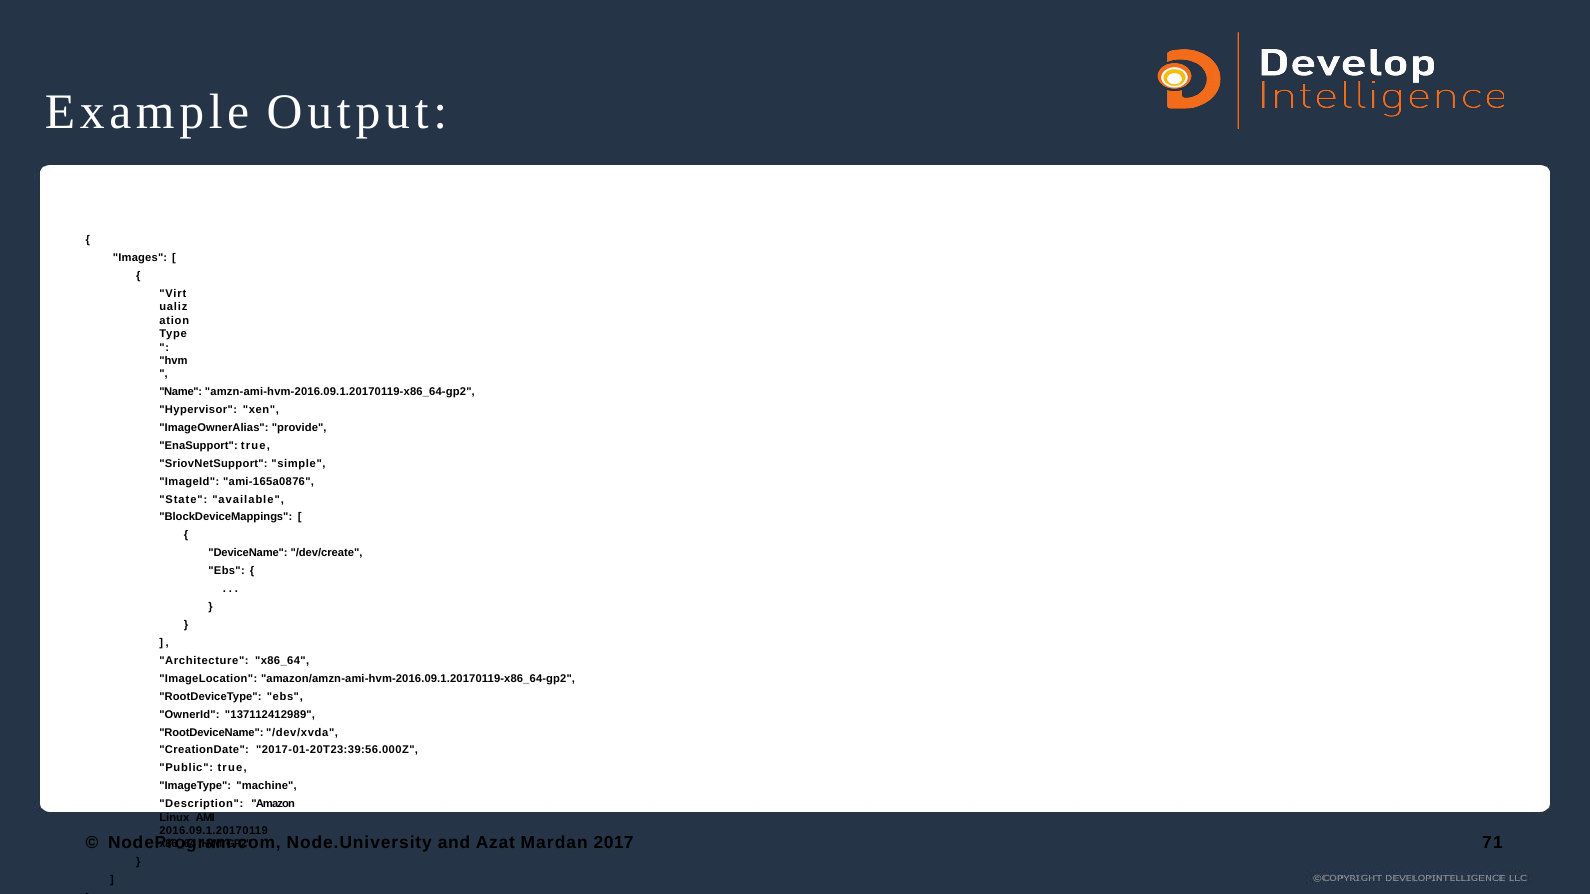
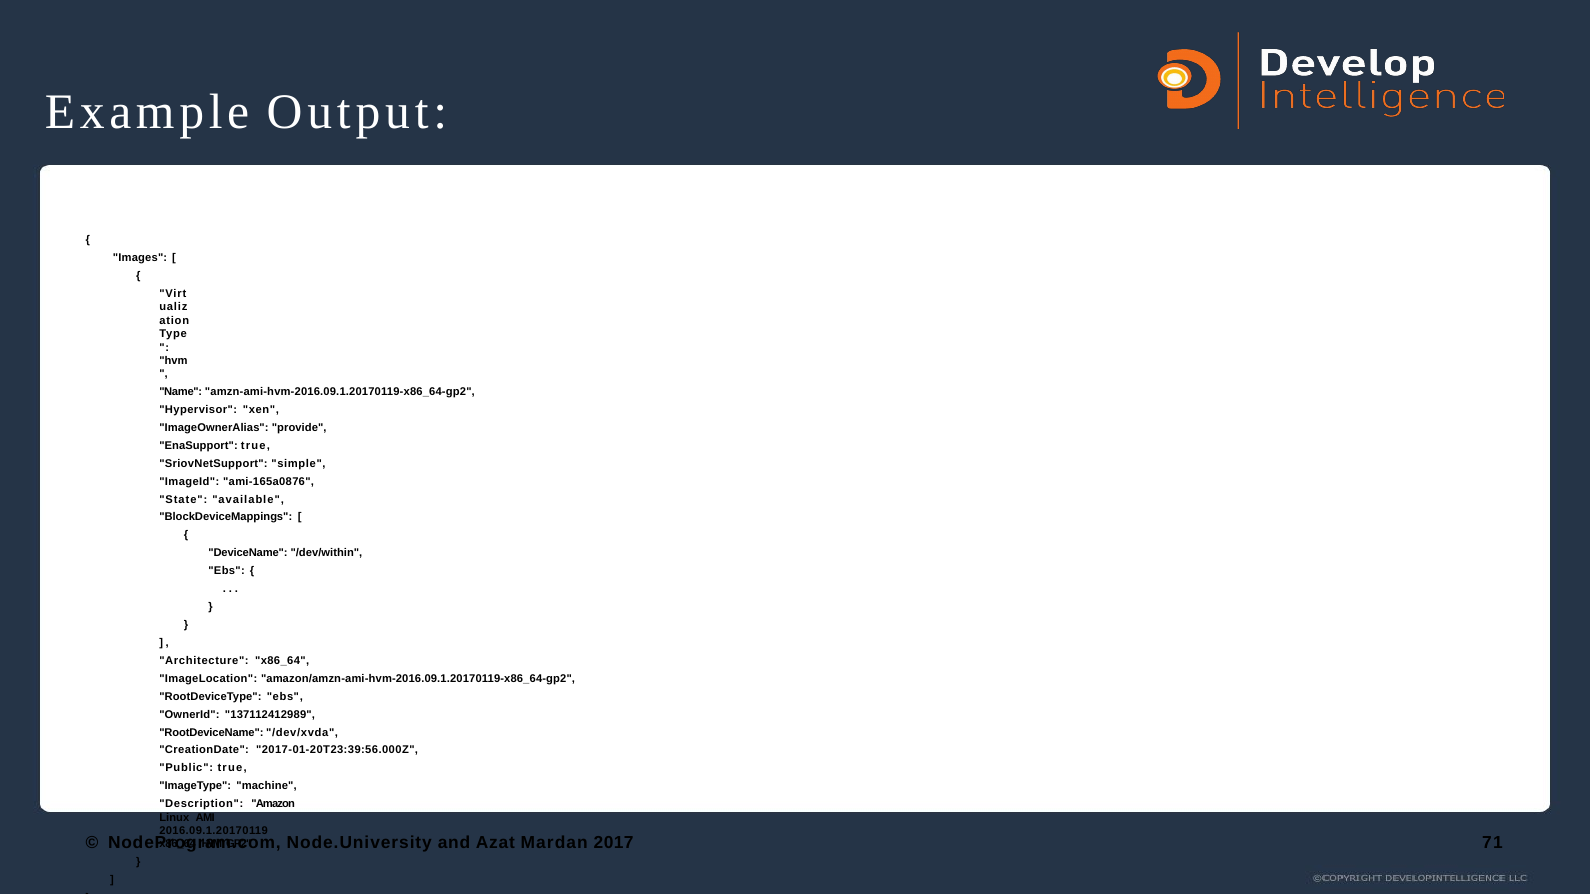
/dev/create: /dev/create -> /dev/within
